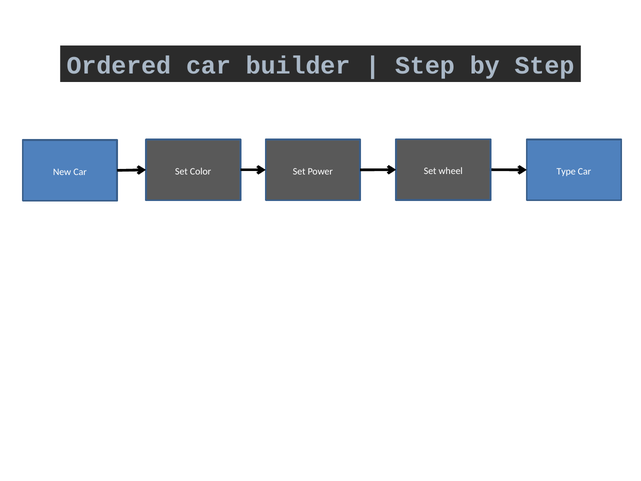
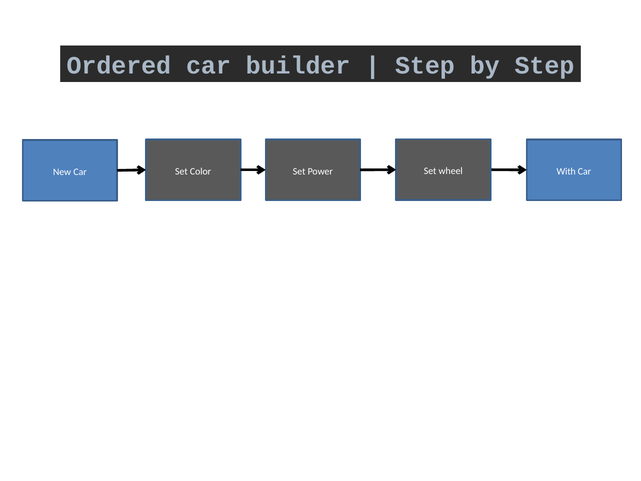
Type: Type -> With
